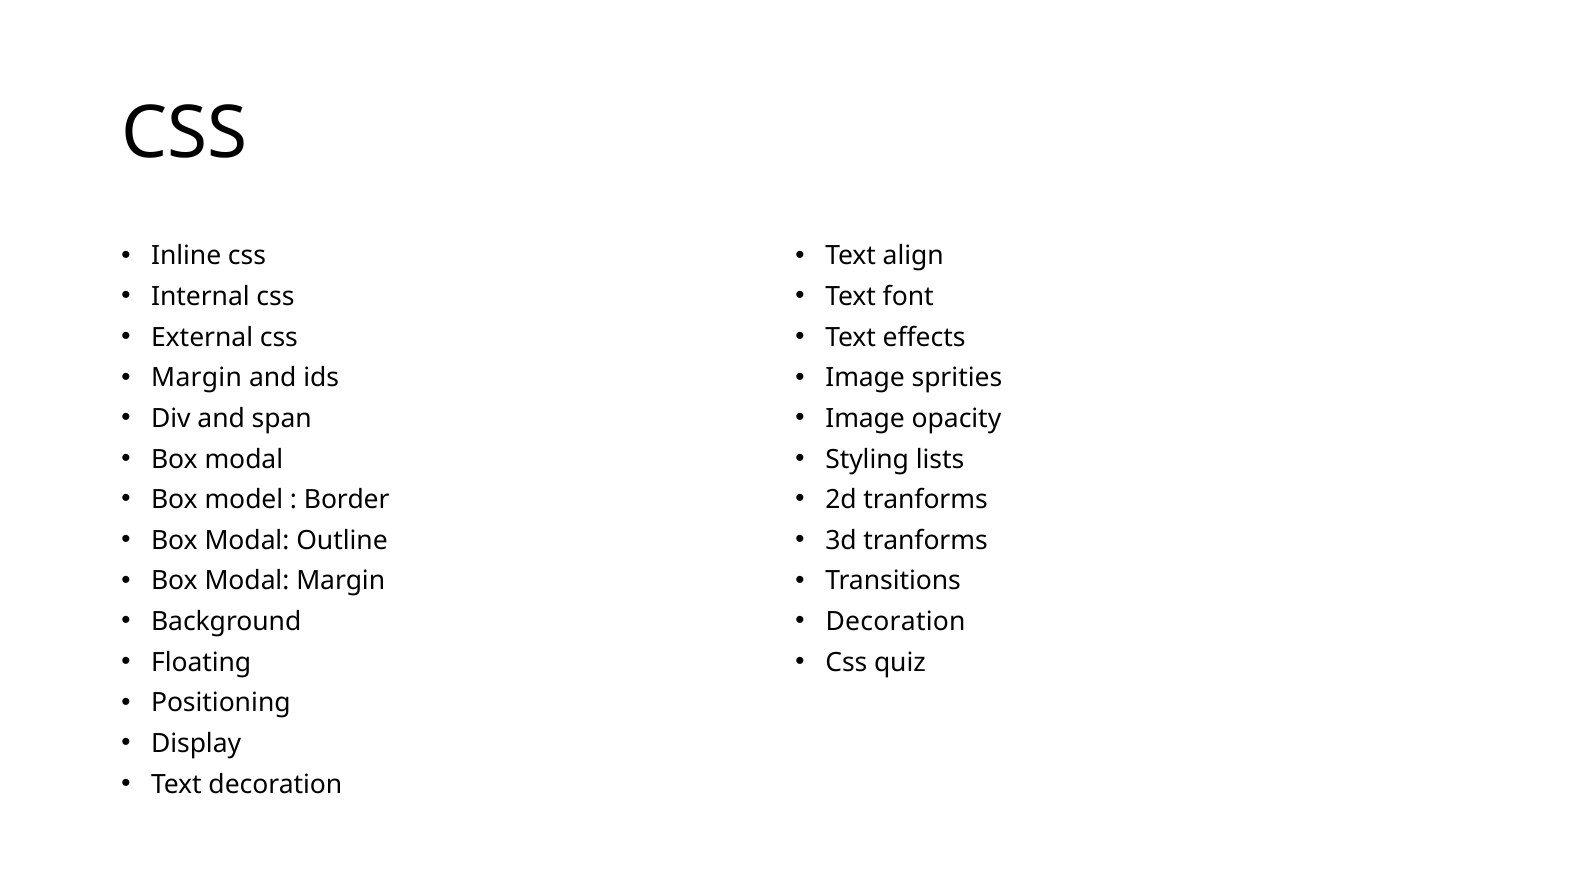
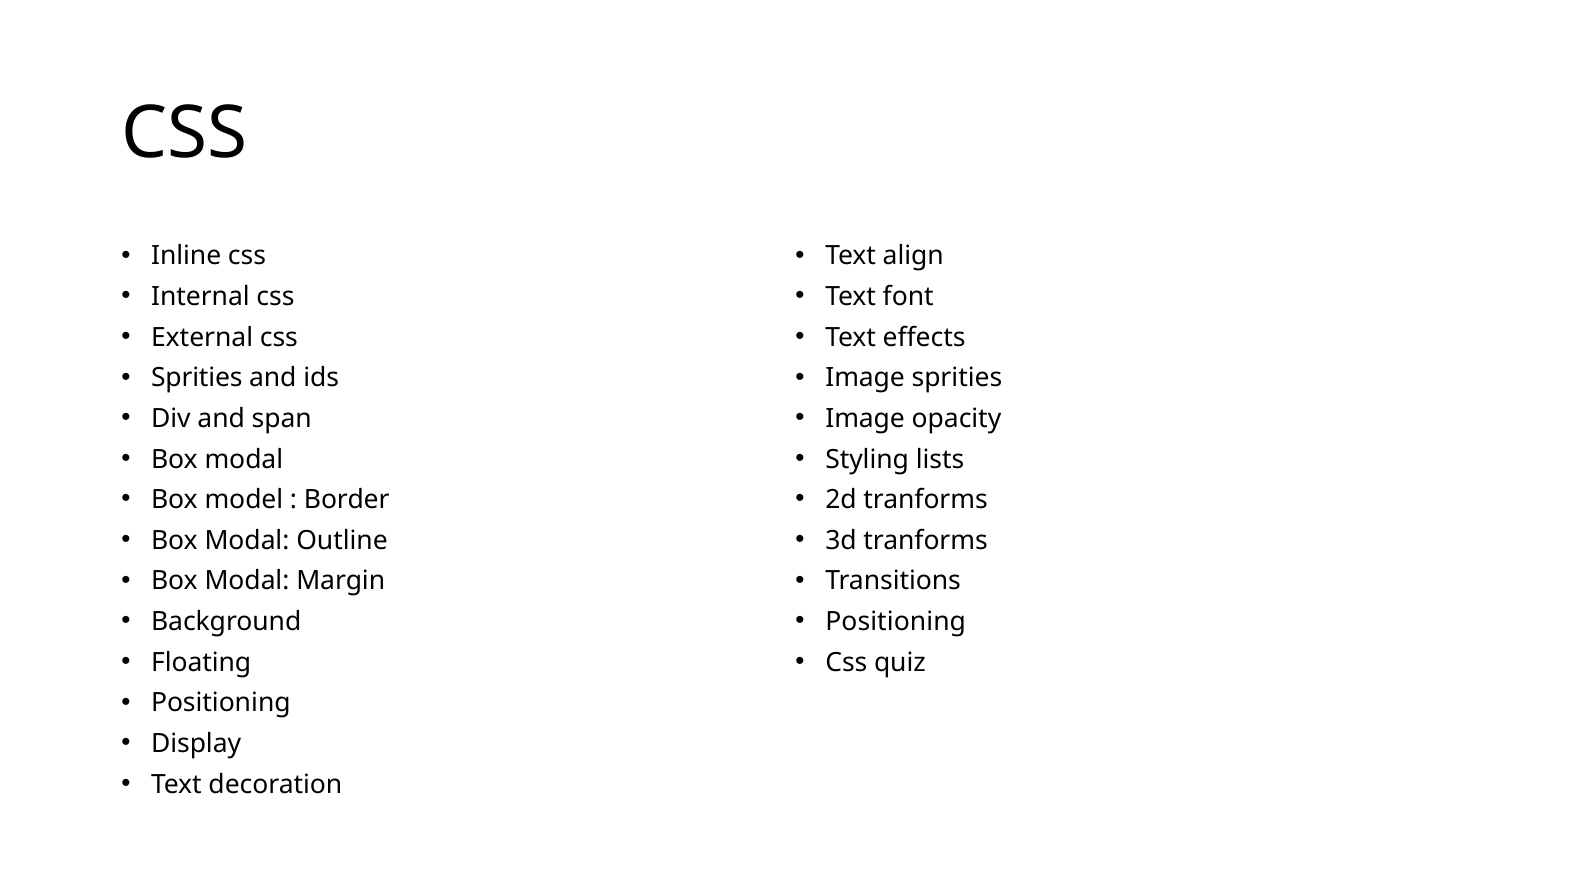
Margin at (197, 378): Margin -> Sprities
Decoration at (896, 622): Decoration -> Positioning
